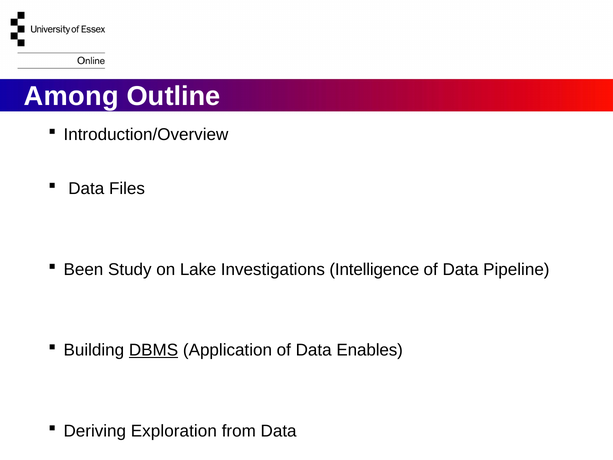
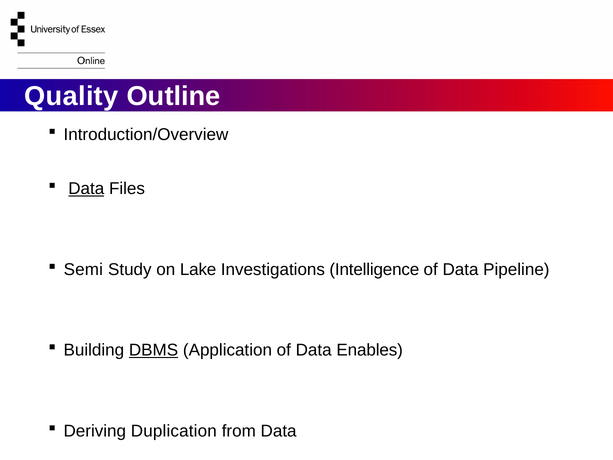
Among: Among -> Quality
Data at (86, 188) underline: none -> present
Been: Been -> Semi
Exploration: Exploration -> Duplication
